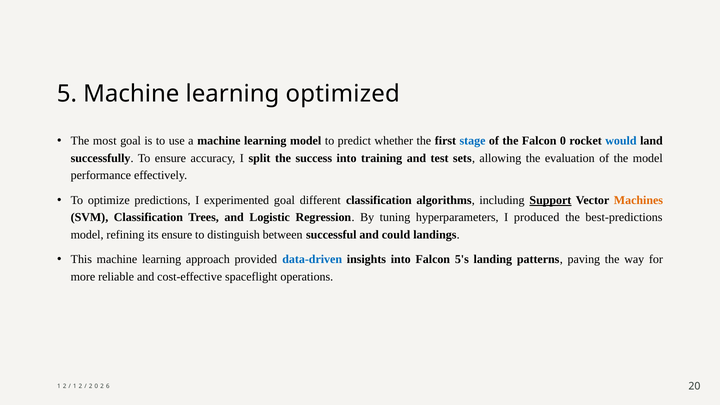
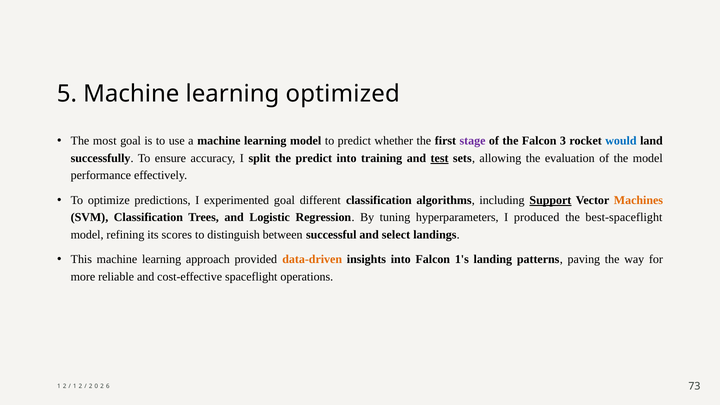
stage colour: blue -> purple
Falcon 0: 0 -> 3
the success: success -> predict
test underline: none -> present
best-predictions: best-predictions -> best-spaceflight
its ensure: ensure -> scores
could: could -> select
data-driven colour: blue -> orange
5's: 5's -> 1's
20: 20 -> 73
